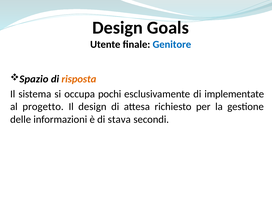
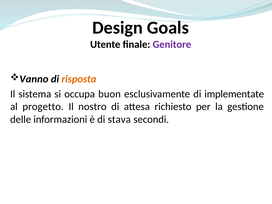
Genitore colour: blue -> purple
Spazio: Spazio -> Vanno
pochi: pochi -> buon
Il design: design -> nostro
